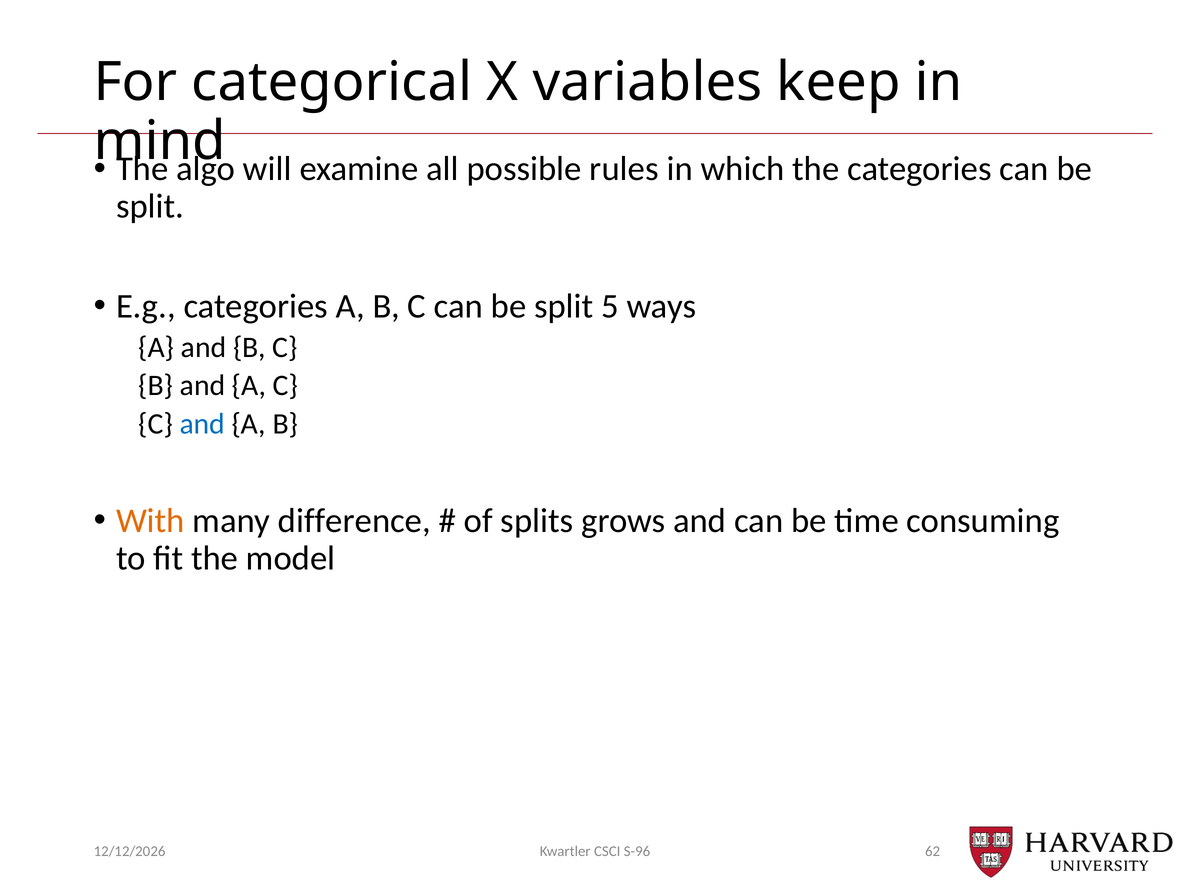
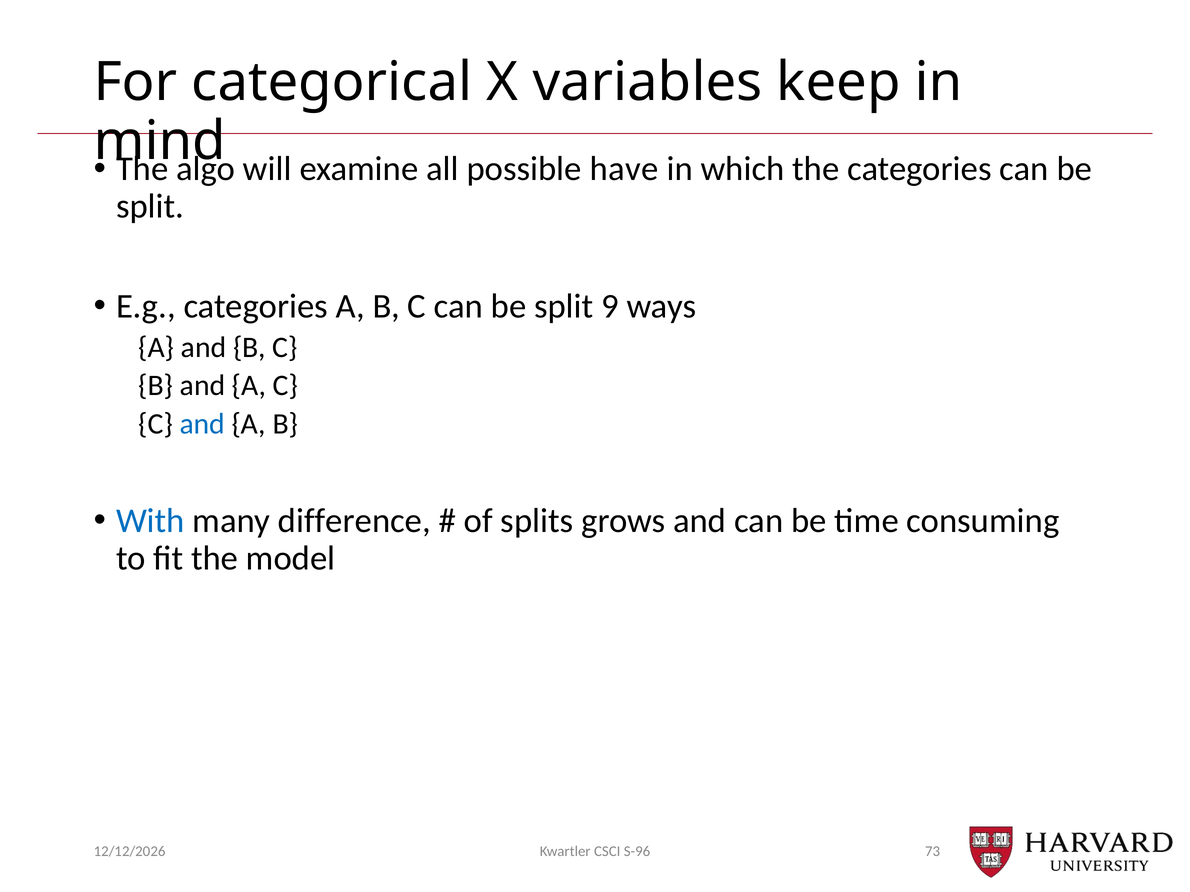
rules: rules -> have
5: 5 -> 9
With colour: orange -> blue
62: 62 -> 73
